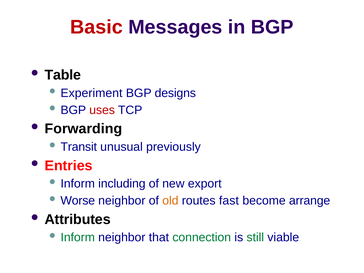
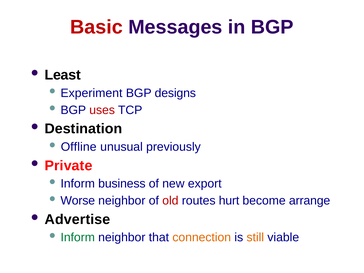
Table: Table -> Least
Forwarding: Forwarding -> Destination
Transit: Transit -> Offline
Entries: Entries -> Private
including: including -> business
old colour: orange -> red
fast: fast -> hurt
Attributes: Attributes -> Advertise
connection colour: green -> orange
still colour: green -> orange
